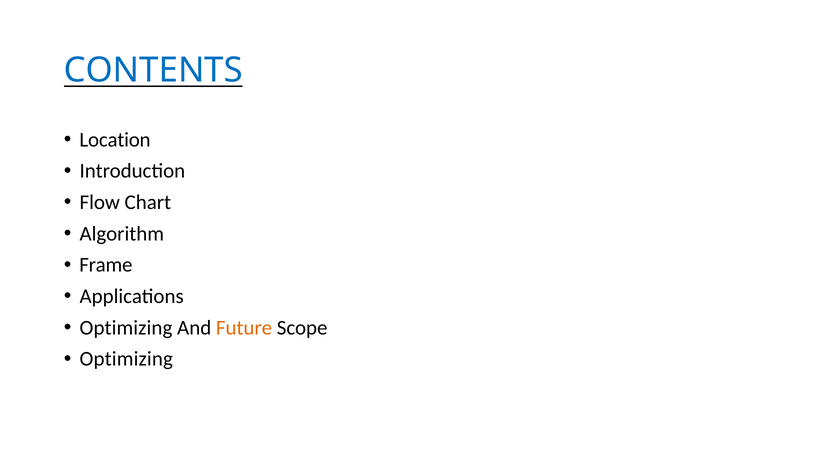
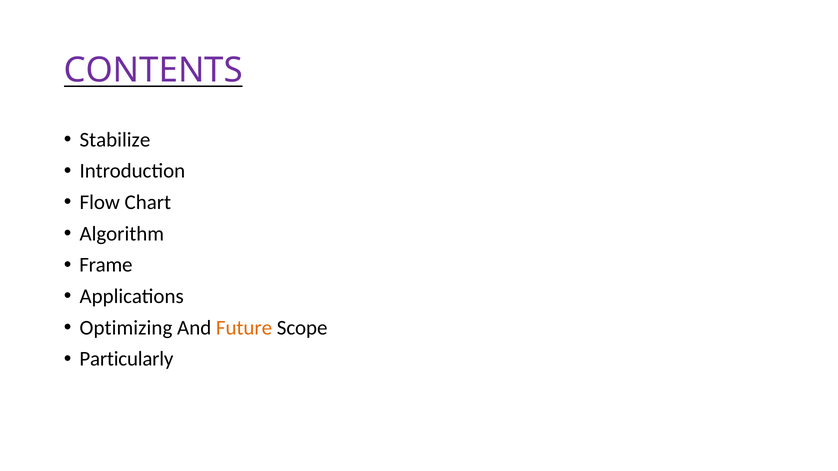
CONTENTS colour: blue -> purple
Location: Location -> Stabilize
Optimizing at (126, 359): Optimizing -> Particularly
